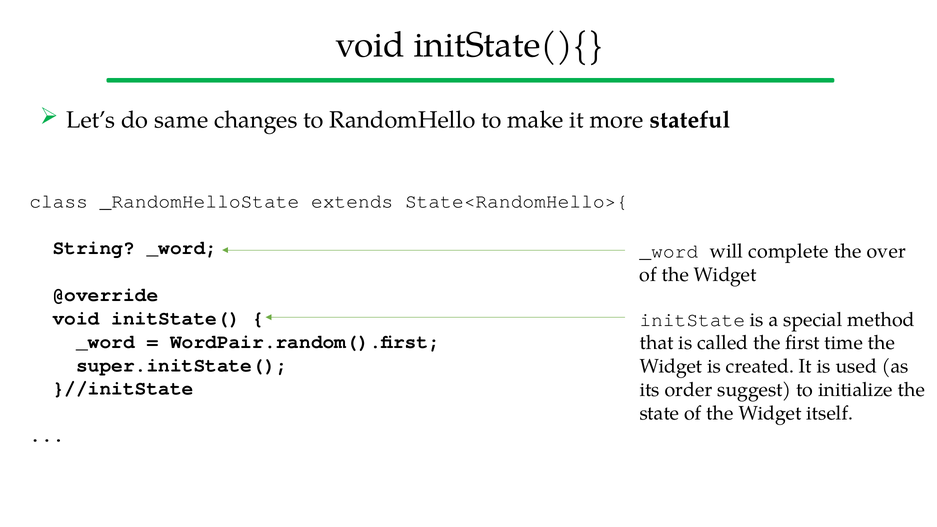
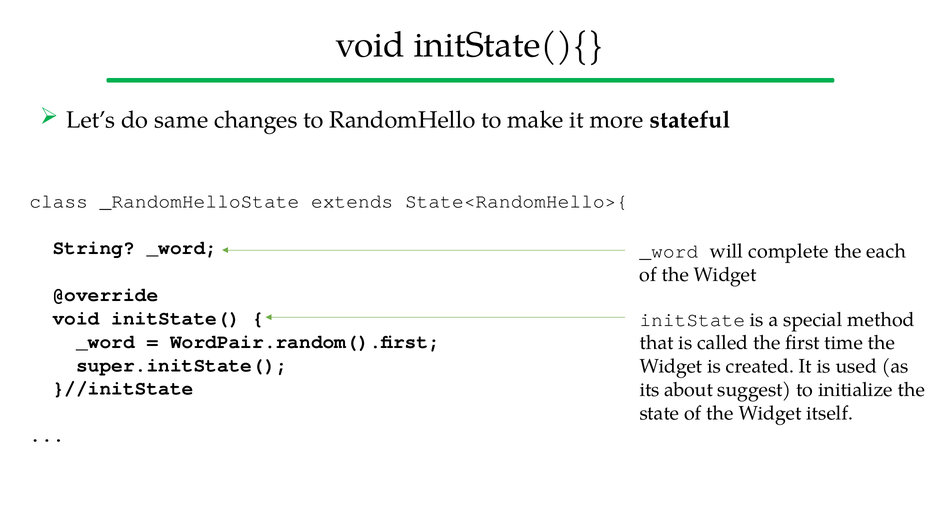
over: over -> each
order: order -> about
